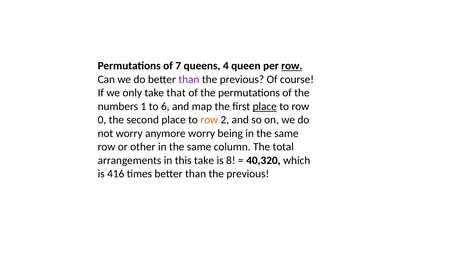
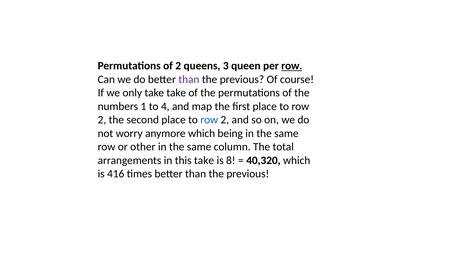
of 7: 7 -> 2
4: 4 -> 3
take that: that -> take
6: 6 -> 4
place at (265, 106) underline: present -> none
0 at (102, 120): 0 -> 2
row at (209, 120) colour: orange -> blue
anymore worry: worry -> which
